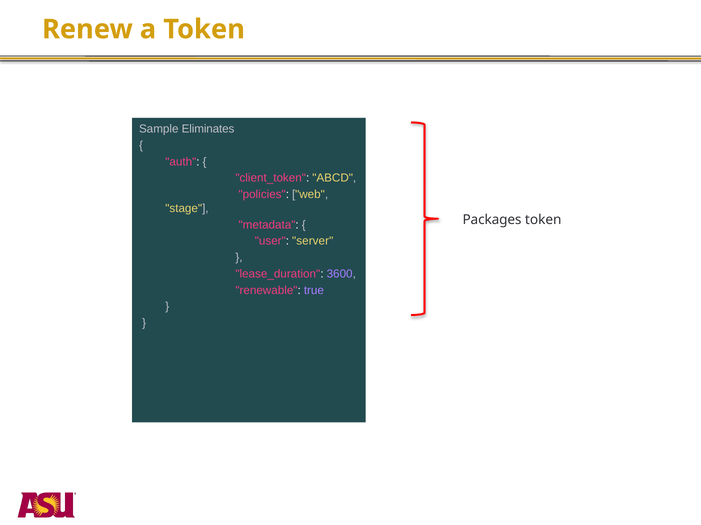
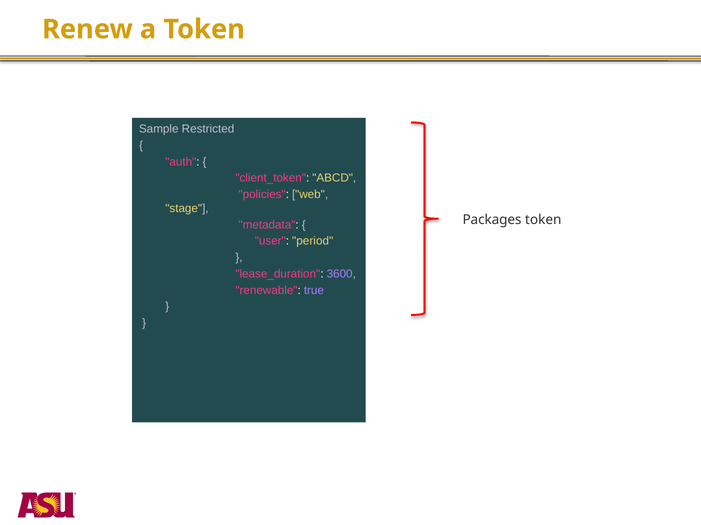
Eliminates: Eliminates -> Restricted
server: server -> period
